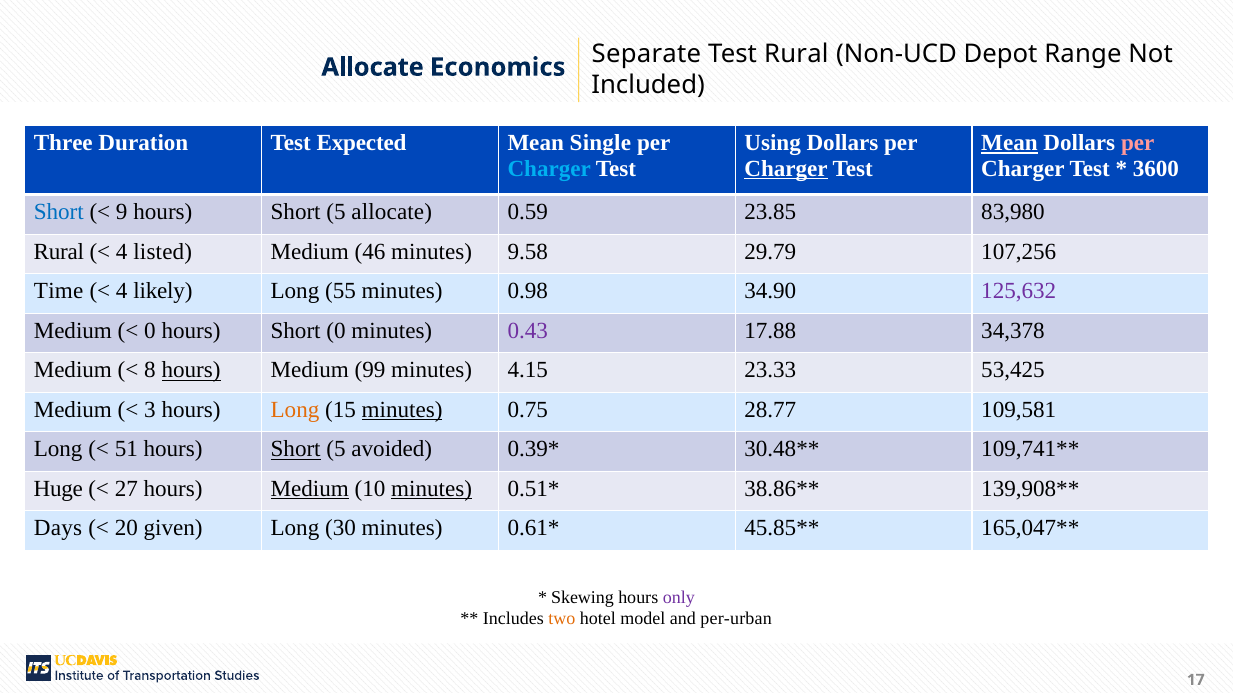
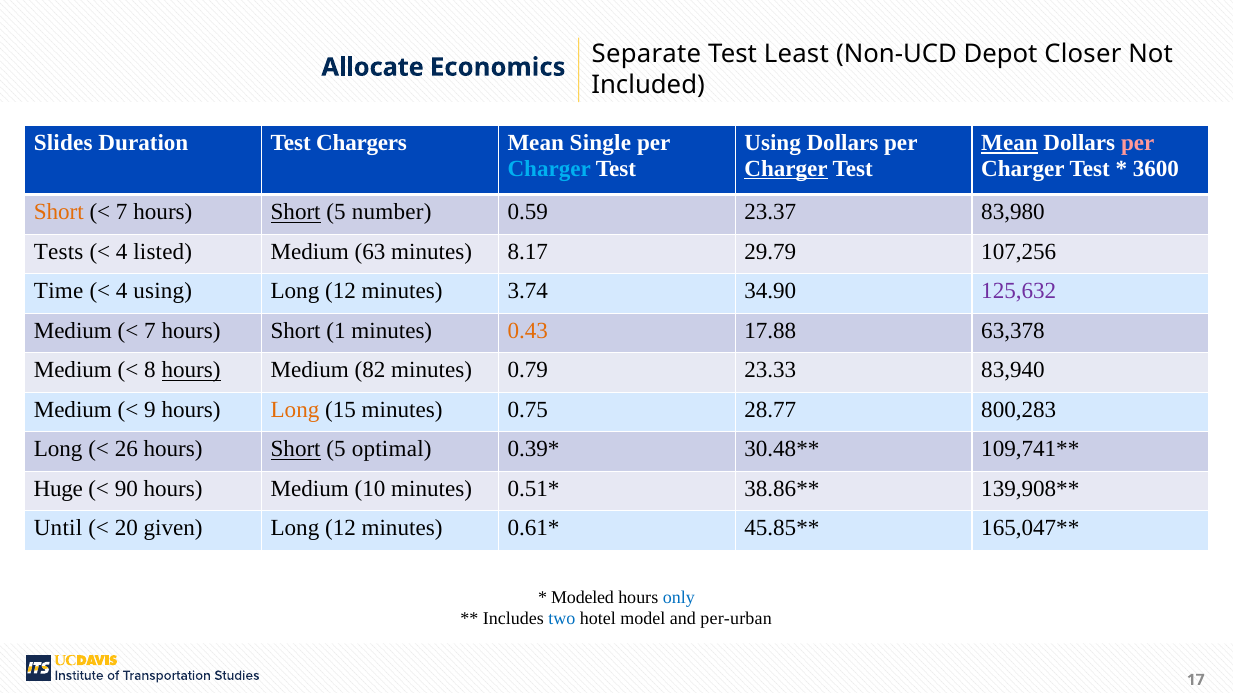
Test Rural: Rural -> Least
Range: Range -> Closer
Three: Three -> Slides
Expected: Expected -> Chargers
Short at (59, 212) colour: blue -> orange
9 at (122, 212): 9 -> 7
Short at (296, 212) underline: none -> present
5 allocate: allocate -> number
23.85: 23.85 -> 23.37
Rural at (59, 252): Rural -> Tests
46: 46 -> 63
9.58: 9.58 -> 8.17
4 likely: likely -> using
55 at (341, 292): 55 -> 12
0.98: 0.98 -> 3.74
0 at (150, 331): 0 -> 7
Short 0: 0 -> 1
0.43 colour: purple -> orange
34,378: 34,378 -> 63,378
99: 99 -> 82
4.15: 4.15 -> 0.79
53,425: 53,425 -> 83,940
3: 3 -> 9
minutes at (402, 410) underline: present -> none
109,581: 109,581 -> 800,283
51: 51 -> 26
avoided: avoided -> optimal
27: 27 -> 90
Medium at (310, 489) underline: present -> none
minutes at (432, 489) underline: present -> none
Days: Days -> Until
30 at (341, 529): 30 -> 12
Skewing: Skewing -> Modeled
only colour: purple -> blue
two colour: orange -> blue
